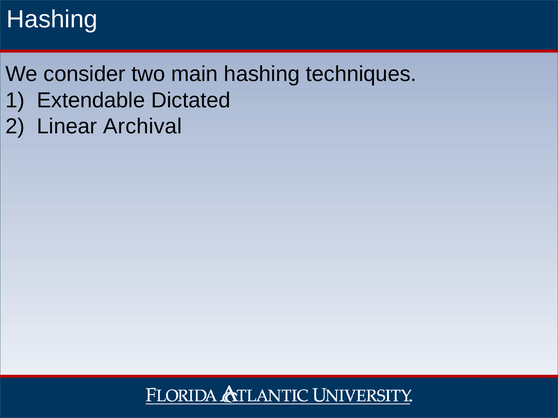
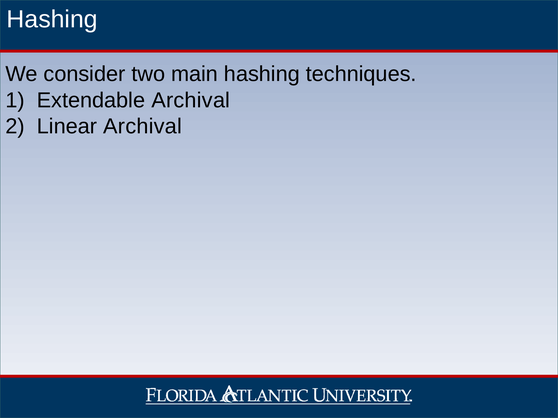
Extendable Dictated: Dictated -> Archival
